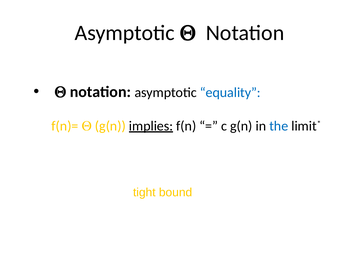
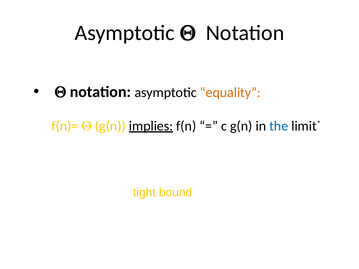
equality colour: blue -> orange
